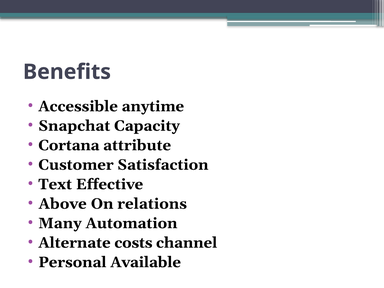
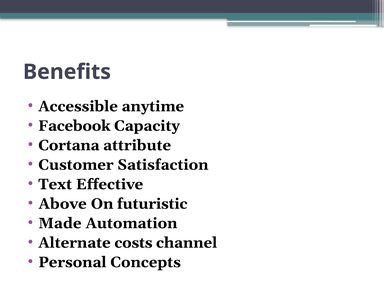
Snapchat: Snapchat -> Facebook
relations: relations -> futuristic
Many: Many -> Made
Available: Available -> Concepts
